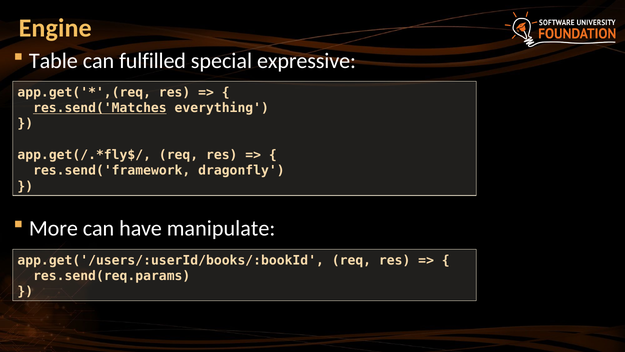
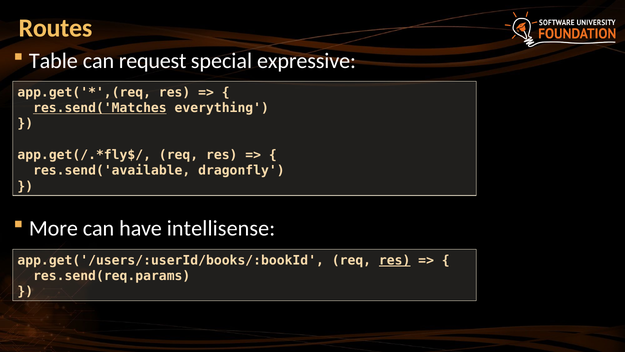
Engine: Engine -> Routes
fulfilled: fulfilled -> request
res.send('framework: res.send('framework -> res.send('available
manipulate: manipulate -> intellisense
res at (395, 260) underline: none -> present
